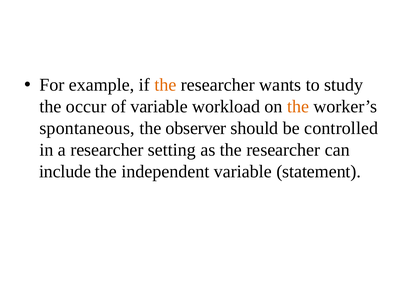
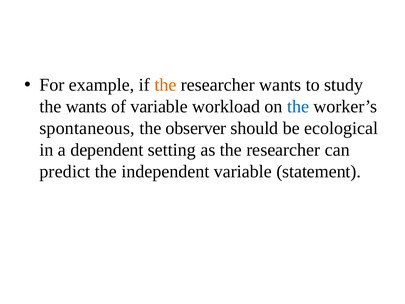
the occur: occur -> wants
the at (298, 107) colour: orange -> blue
controlled: controlled -> ecological
a researcher: researcher -> dependent
include: include -> predict
